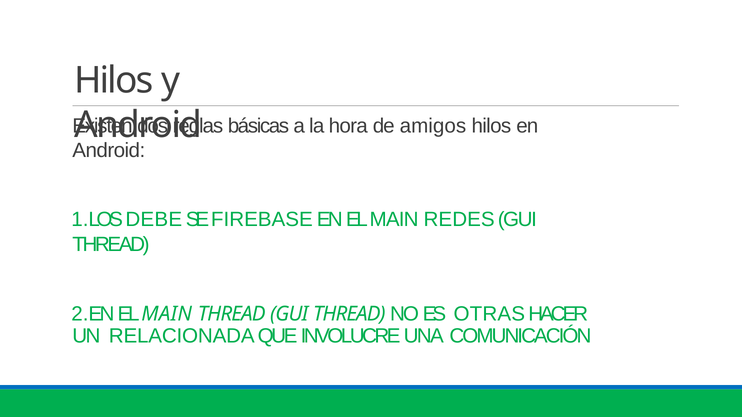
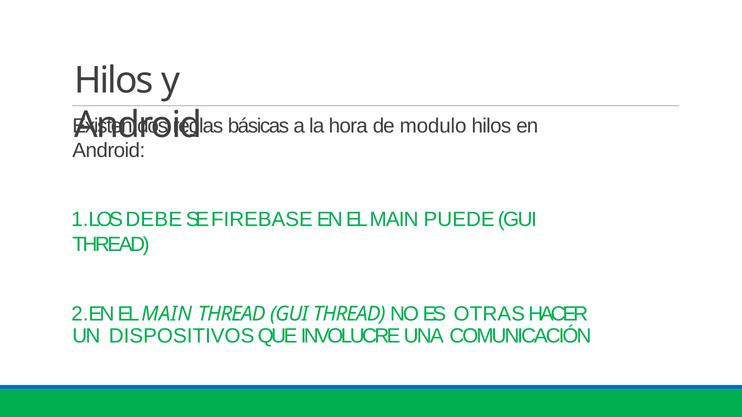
amigos: amigos -> modulo
REDES: REDES -> PUEDE
RELACIONADA: RELACIONADA -> DISPOSITIVOS
